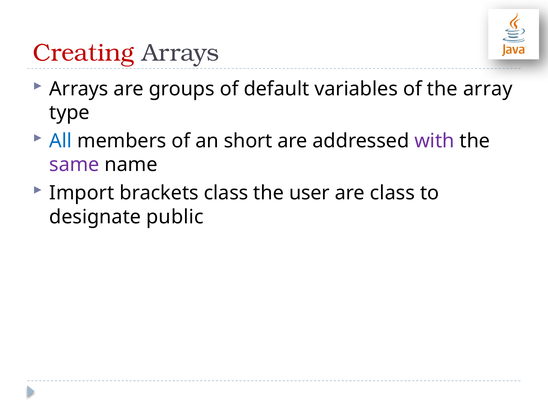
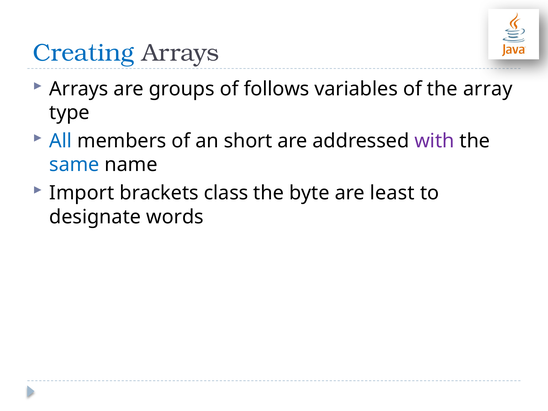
Creating colour: red -> blue
default: default -> follows
same colour: purple -> blue
user: user -> byte
are class: class -> least
public: public -> words
